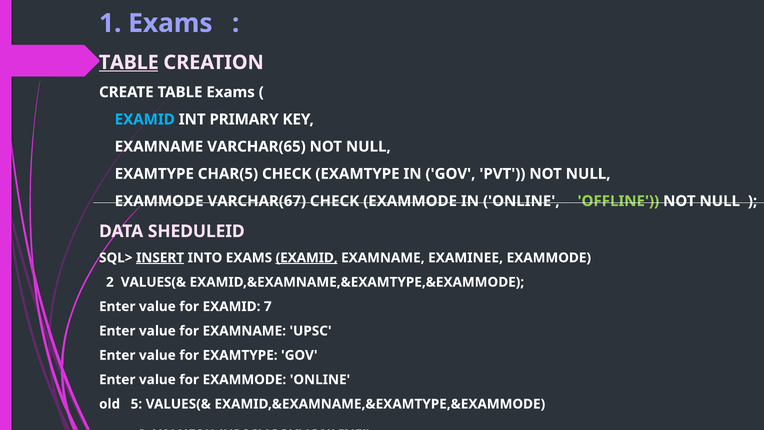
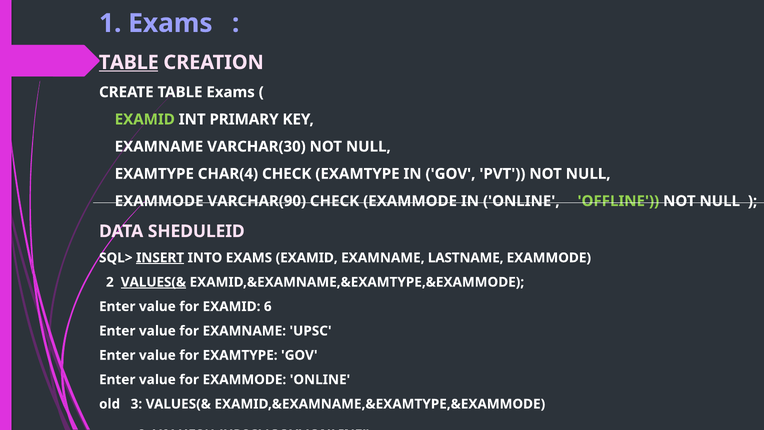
EXAMID at (145, 119) colour: light blue -> light green
VARCHAR(65: VARCHAR(65 -> VARCHAR(30
CHAR(5: CHAR(5 -> CHAR(4
VARCHAR(67: VARCHAR(67 -> VARCHAR(90
EXAMID at (307, 258) underline: present -> none
EXAMINEE: EXAMINEE -> LASTNAME
VALUES(& at (153, 282) underline: none -> present
7: 7 -> 6
5: 5 -> 3
